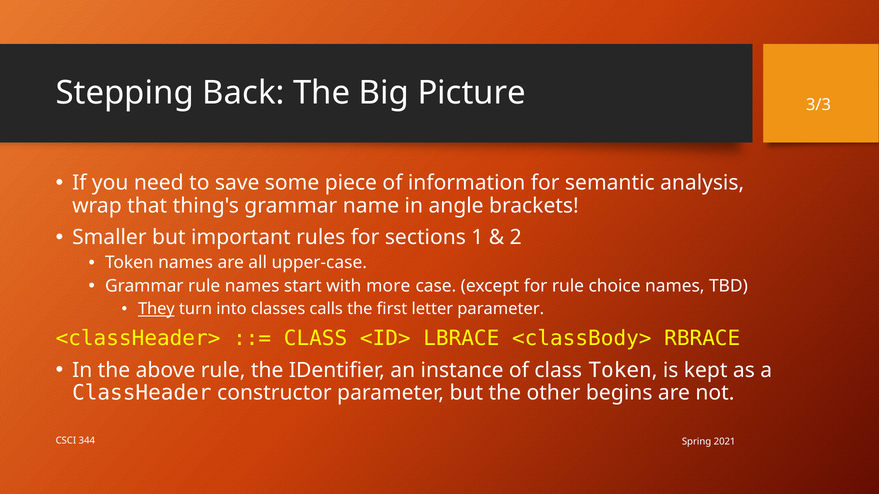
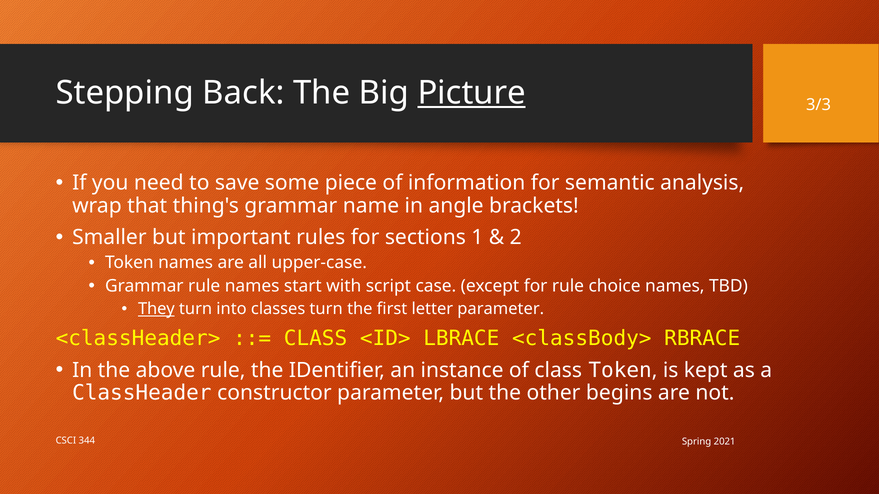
Picture underline: none -> present
more: more -> script
classes calls: calls -> turn
